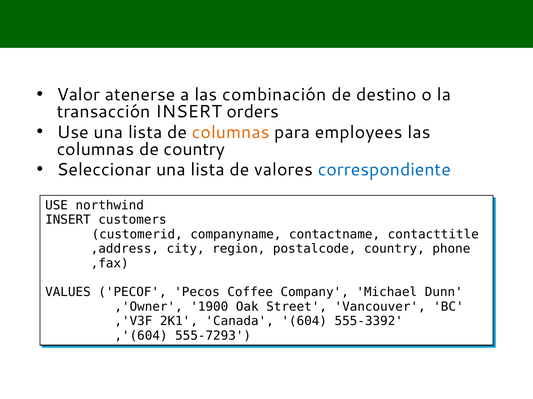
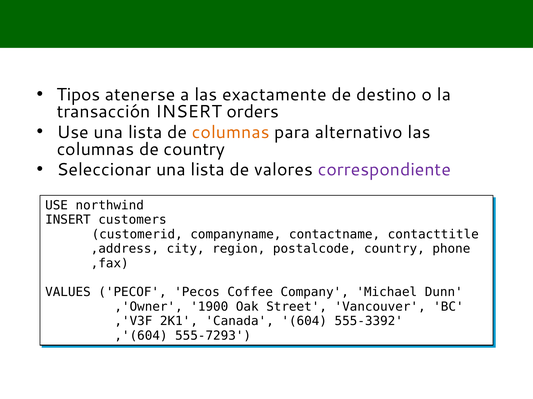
Valor: Valor -> Tipos
combinación: combinación -> exactamente
employees: employees -> alternativo
correspondiente colour: blue -> purple
